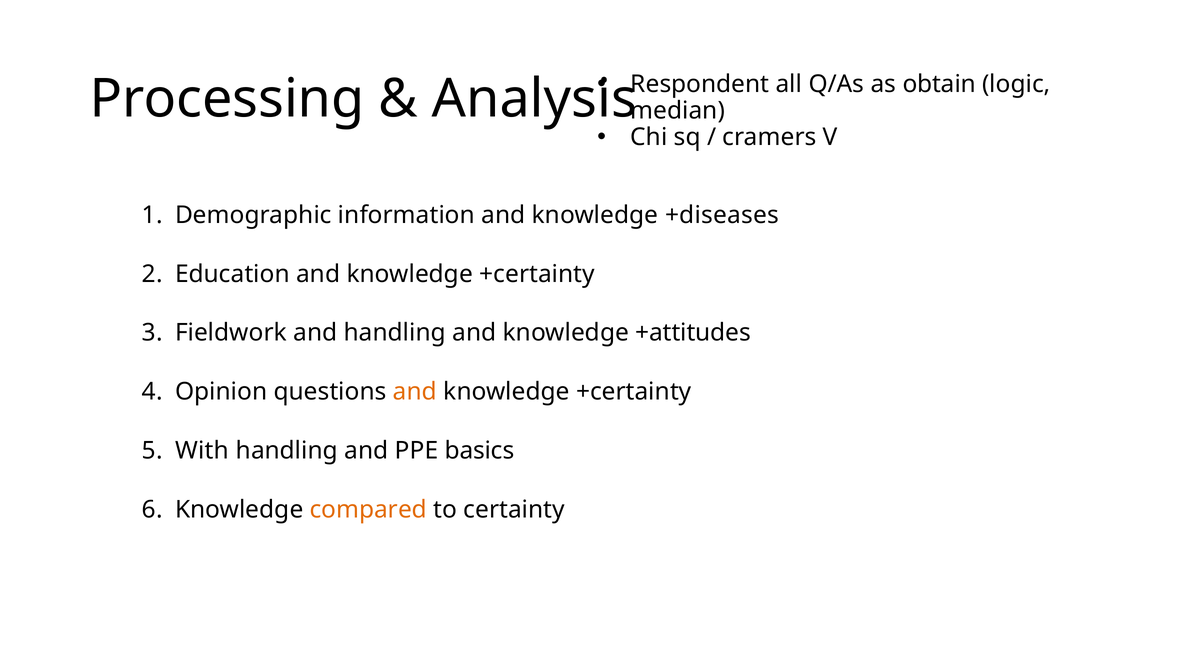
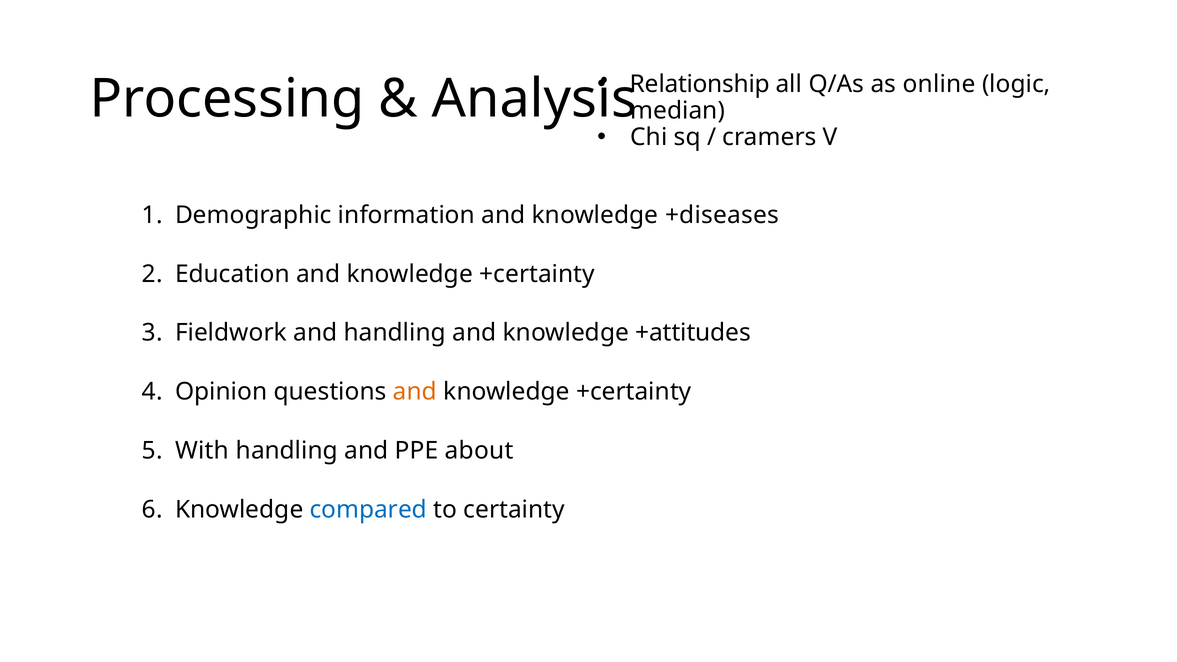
Respondent: Respondent -> Relationship
obtain: obtain -> online
basics: basics -> about
compared colour: orange -> blue
